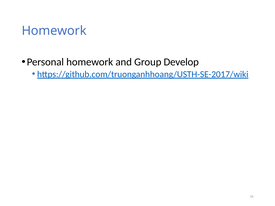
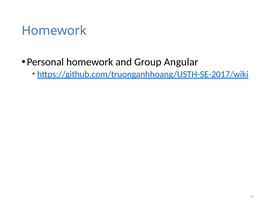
Develop: Develop -> Angular
